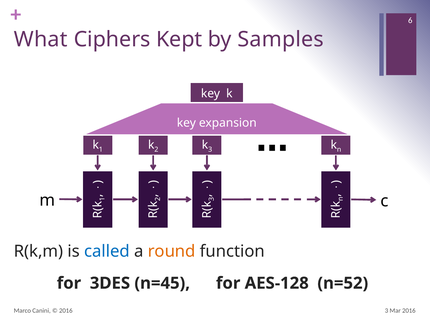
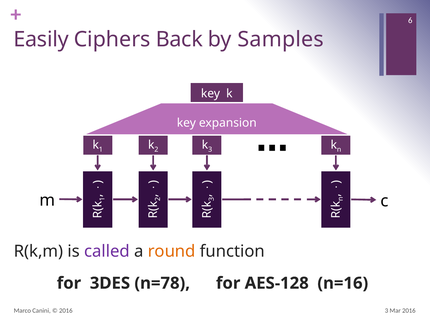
What: What -> Easily
Kept: Kept -> Back
called colour: blue -> purple
n=45: n=45 -> n=78
n=52: n=52 -> n=16
